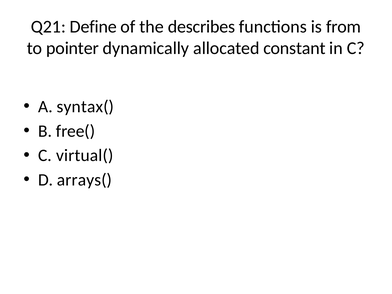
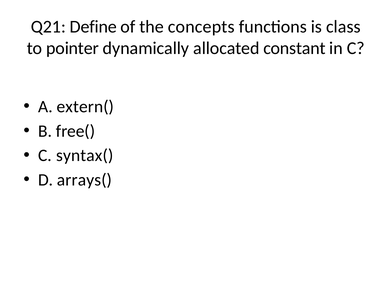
describes: describes -> concepts
from: from -> class
syntax(: syntax( -> extern(
virtual(: virtual( -> syntax(
